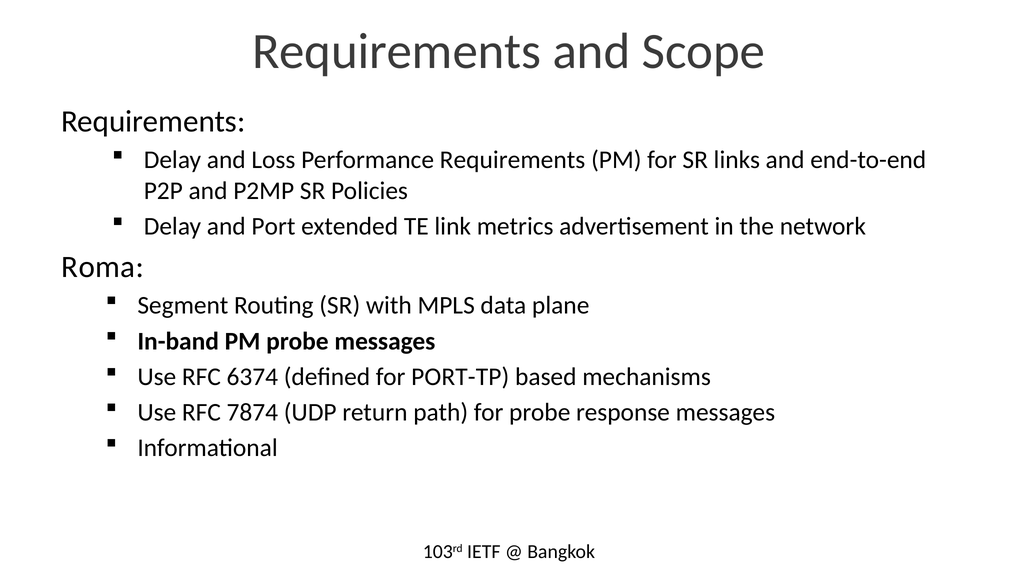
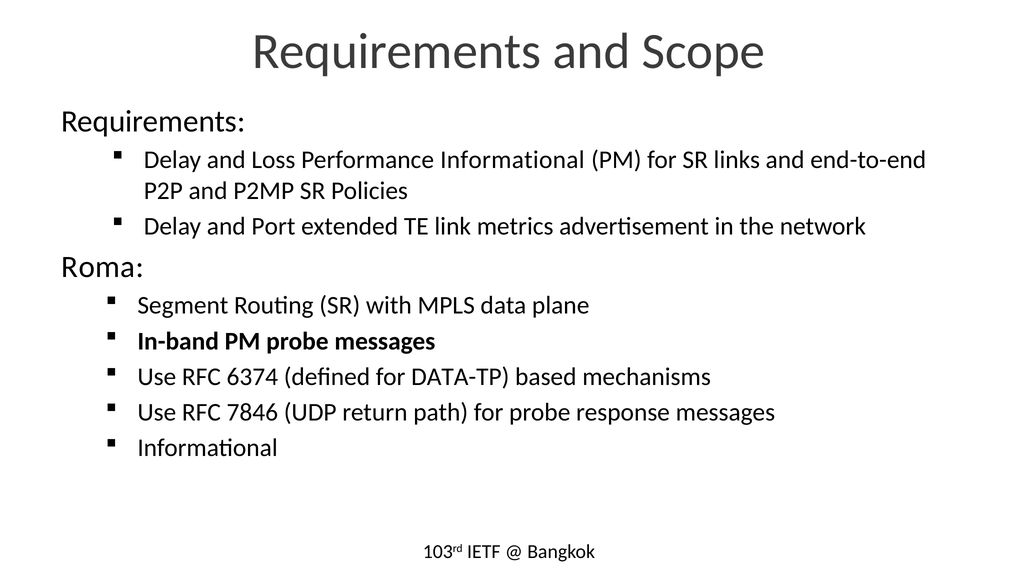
Performance Requirements: Requirements -> Informational
PORT-TP: PORT-TP -> DATA-TP
7874: 7874 -> 7846
